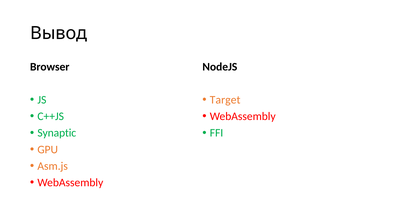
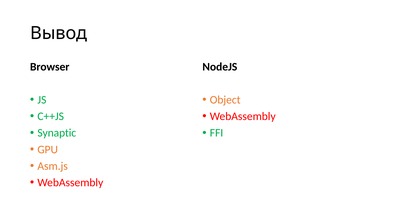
Target: Target -> Object
